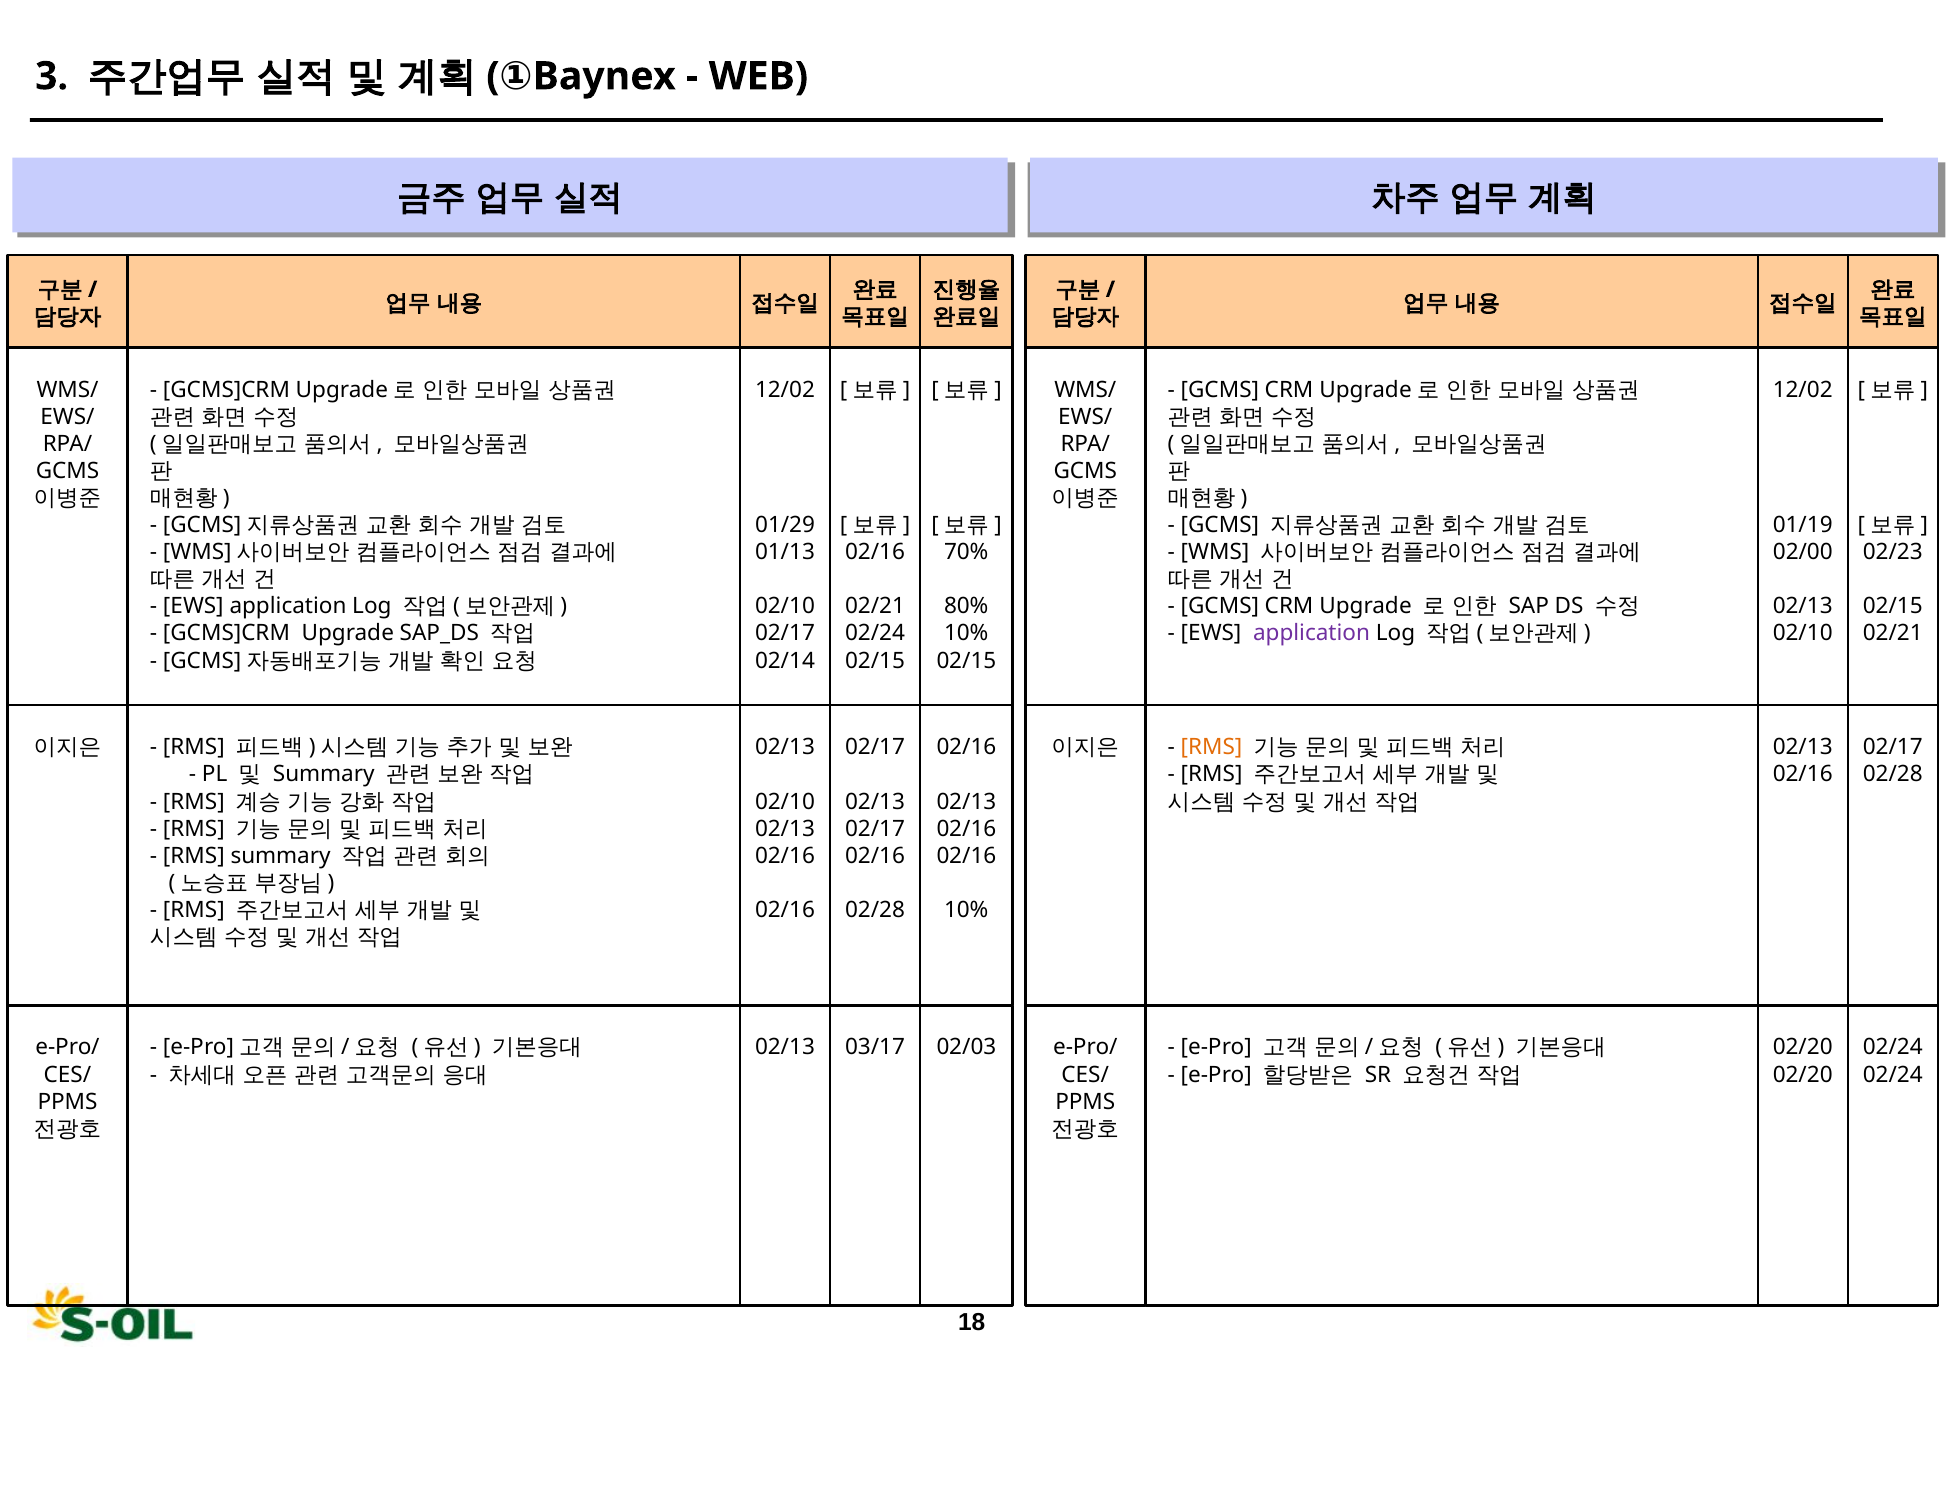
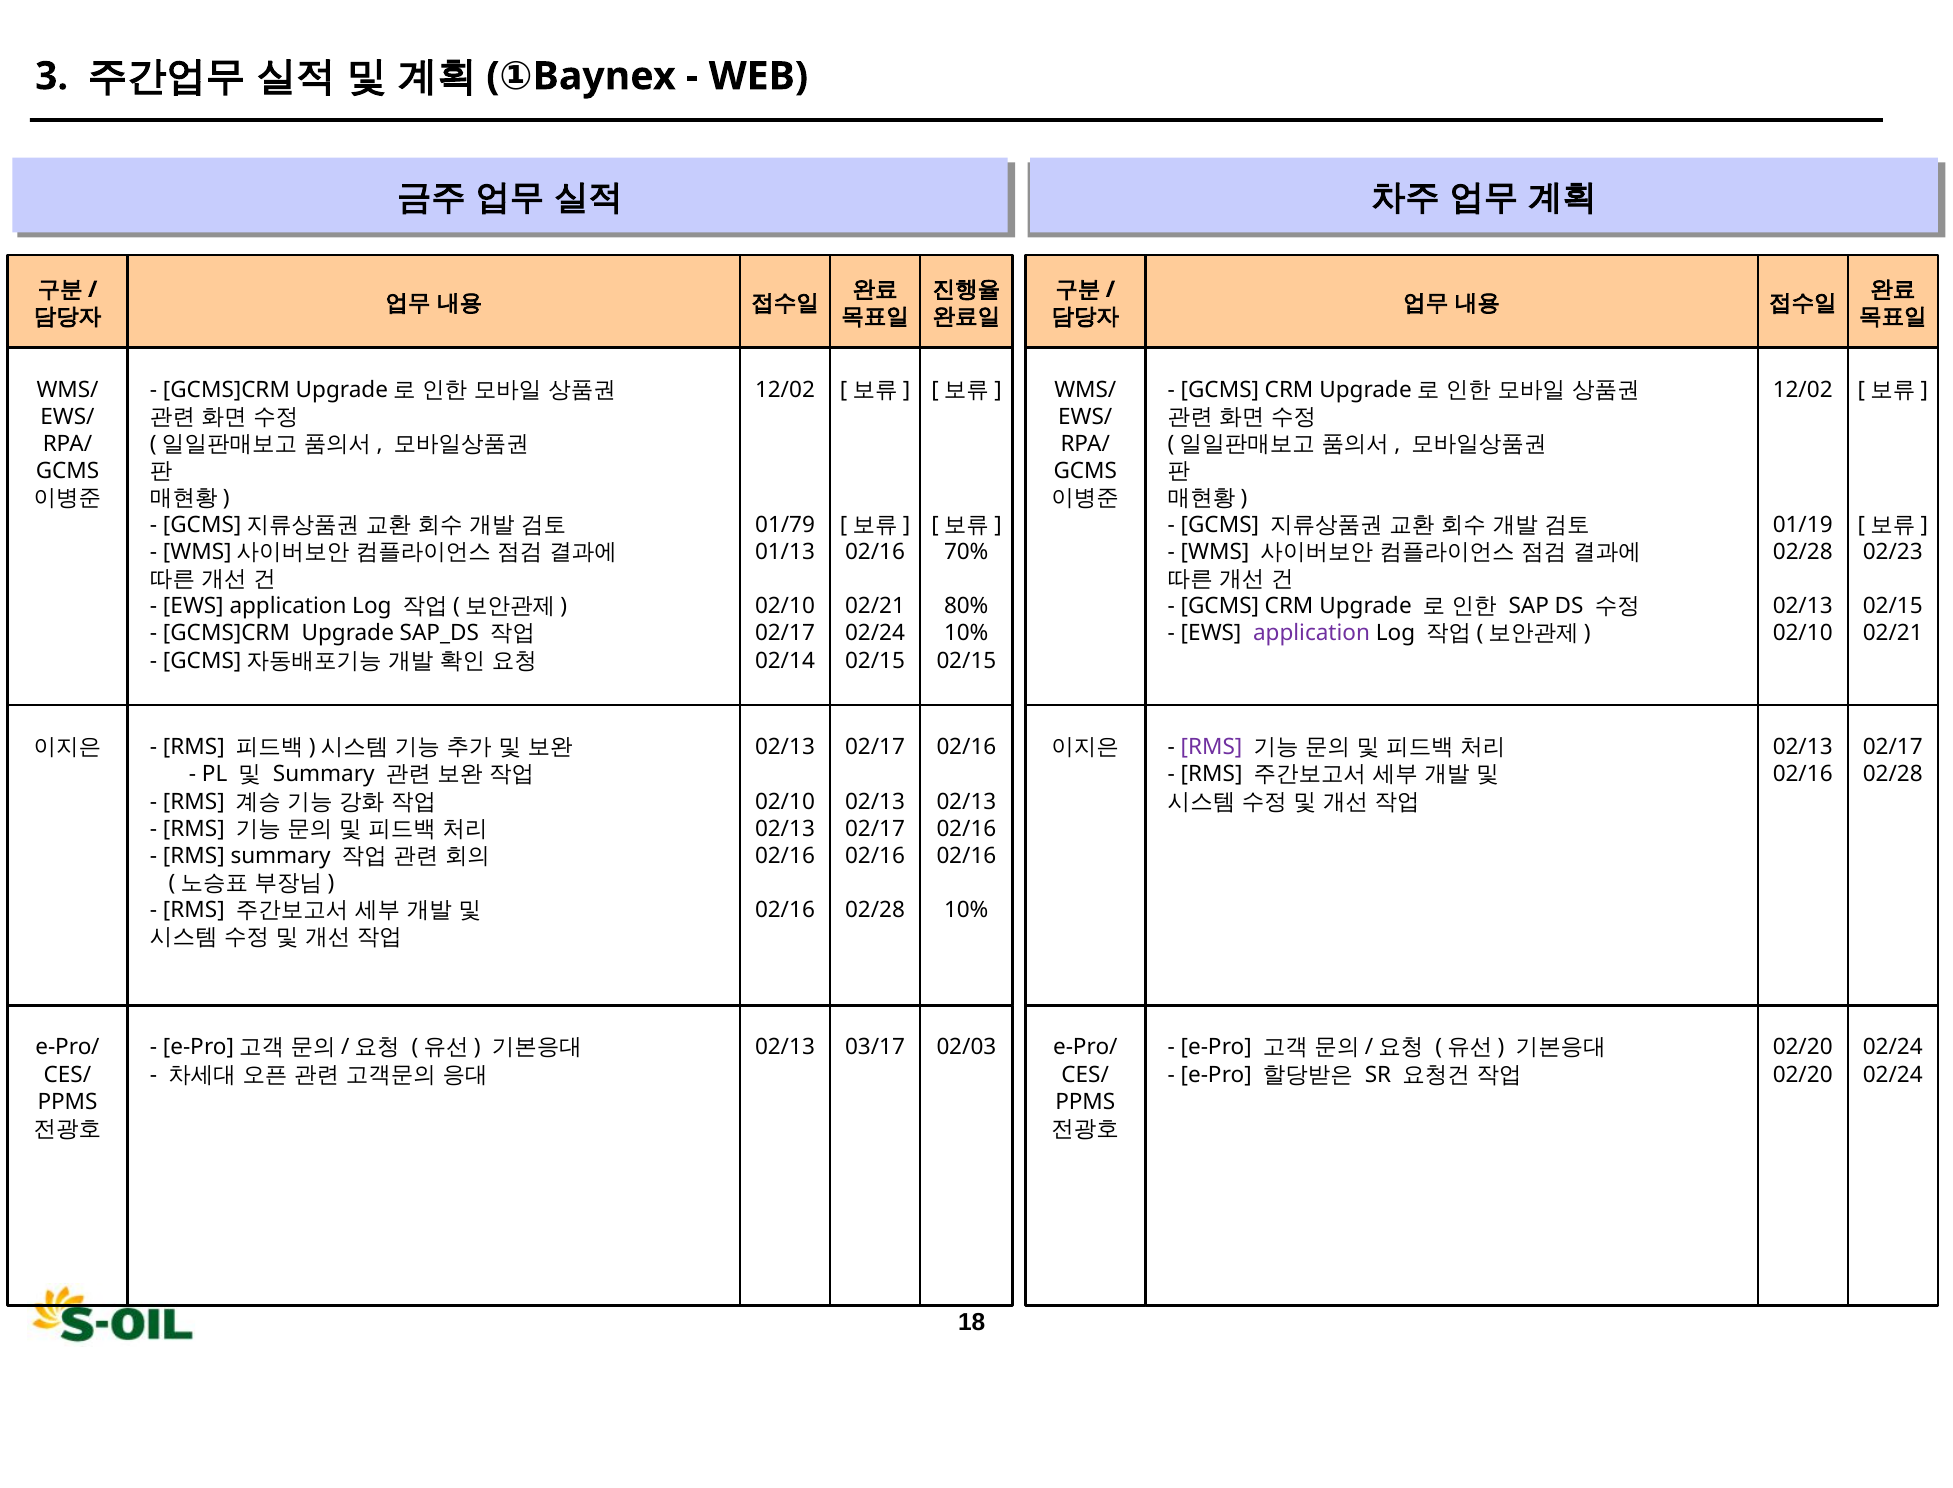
01/29: 01/29 -> 01/79
02/00 at (1803, 552): 02/00 -> 02/28
RMS at (1212, 747) colour: orange -> purple
